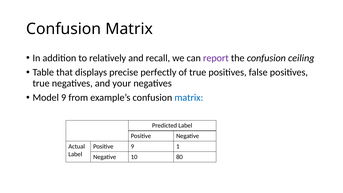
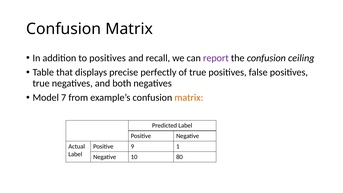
to relatively: relatively -> positives
your: your -> both
Model 9: 9 -> 7
matrix at (189, 98) colour: blue -> orange
